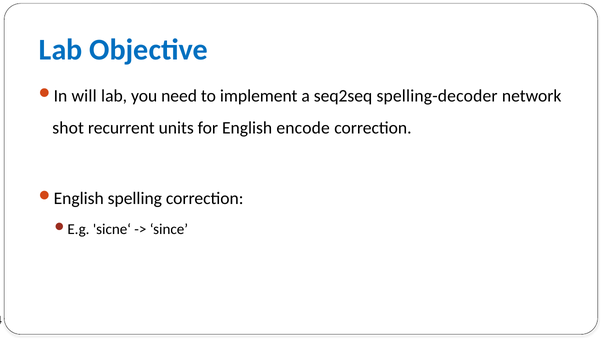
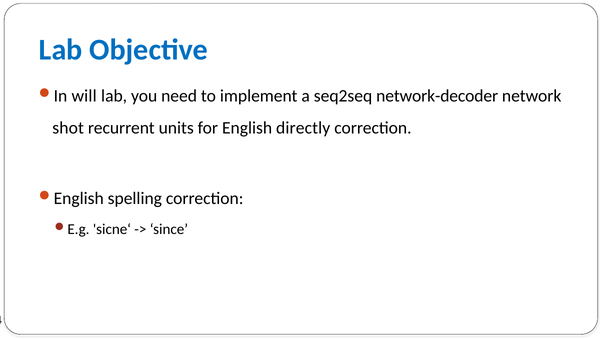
spelling-decoder: spelling-decoder -> network-decoder
encode: encode -> directly
